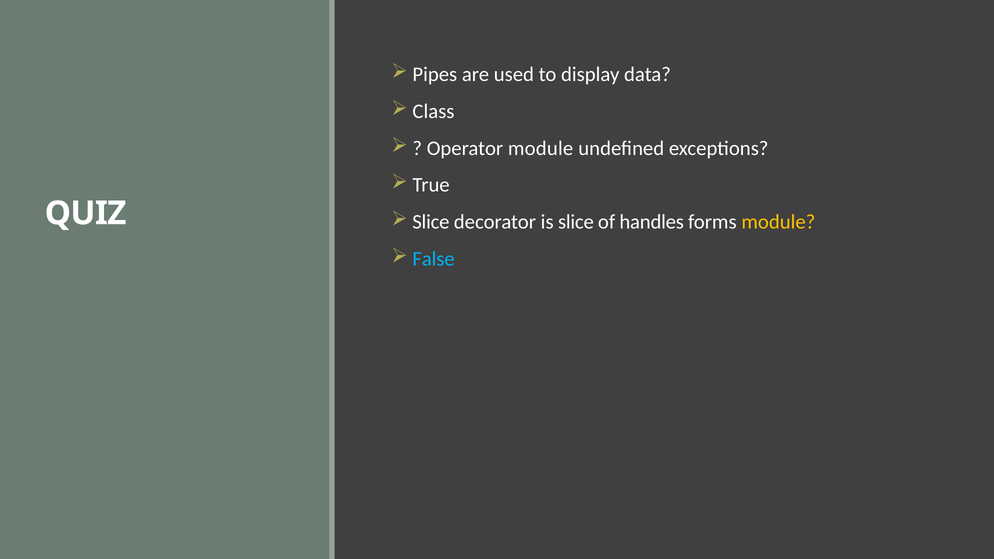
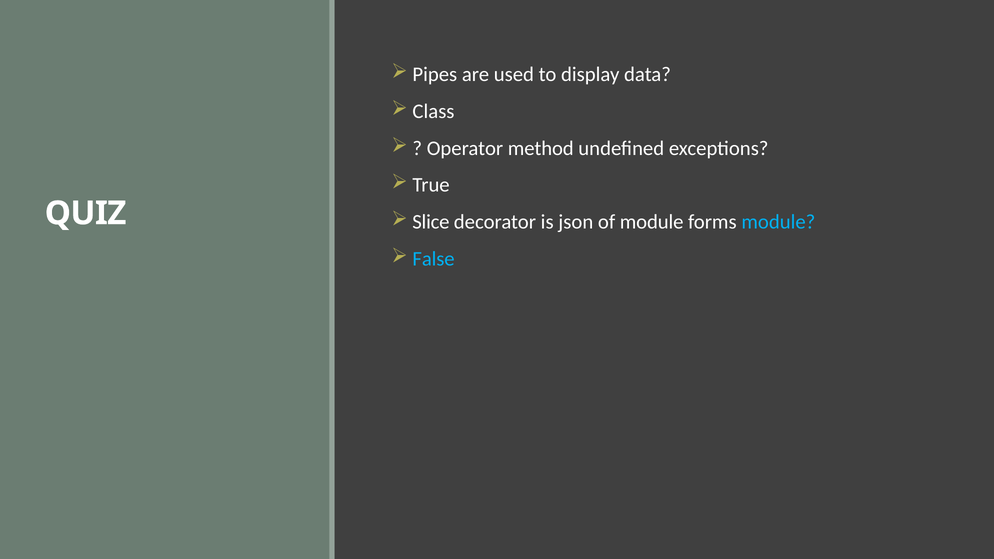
Operator module: module -> method
is slice: slice -> json
of handles: handles -> module
module at (778, 222) colour: yellow -> light blue
